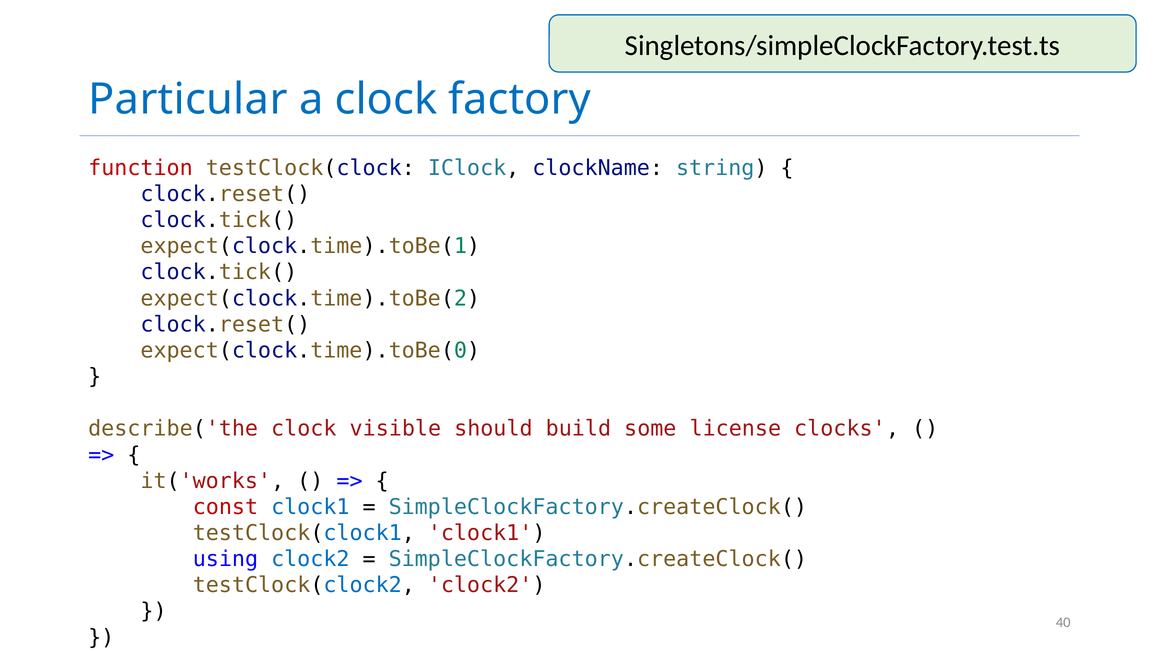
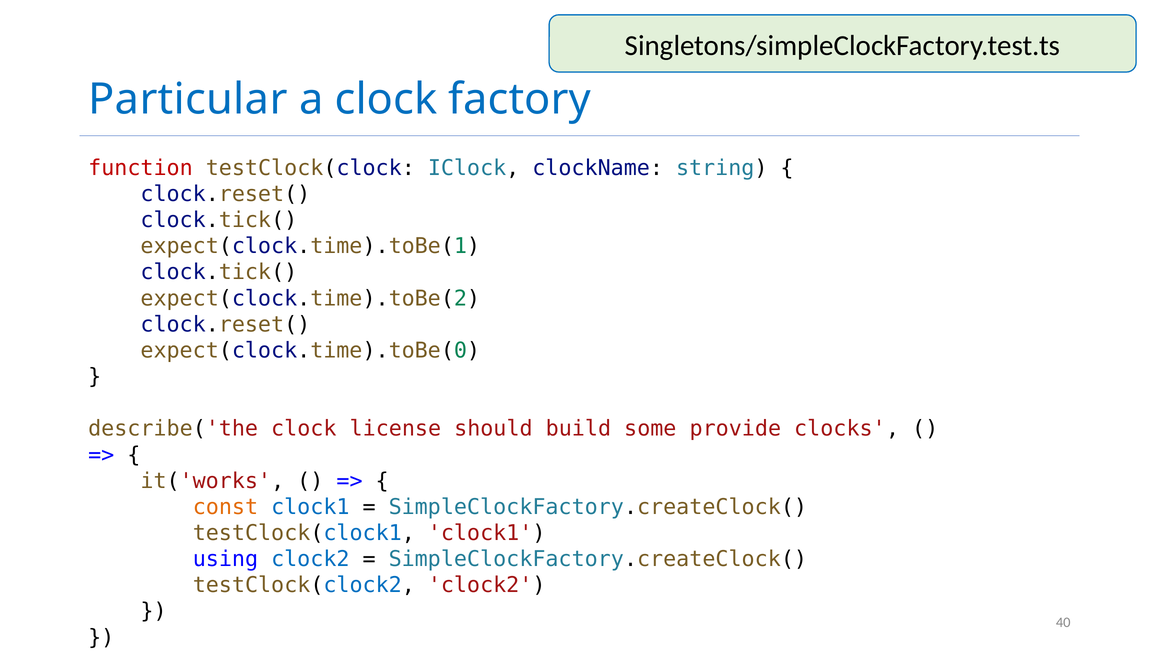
visible: visible -> license
license: license -> provide
const colour: red -> orange
